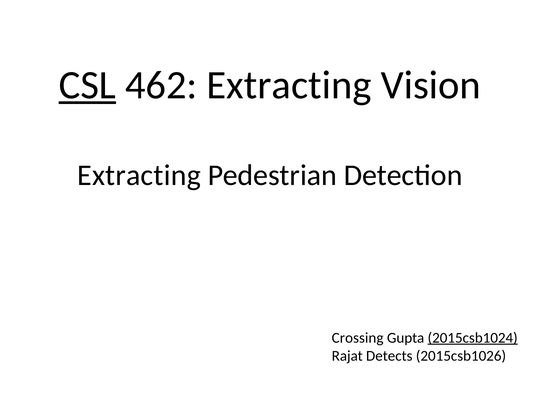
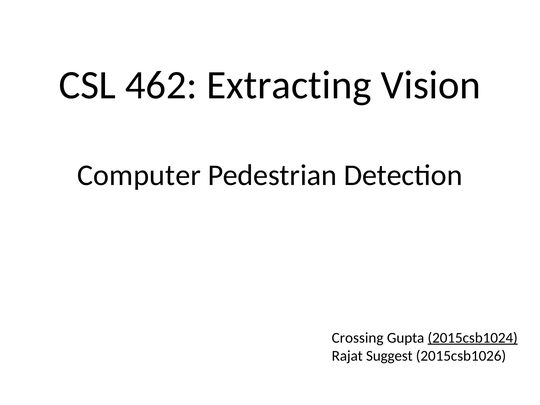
CSL underline: present -> none
Extracting at (139, 175): Extracting -> Computer
Detects: Detects -> Suggest
